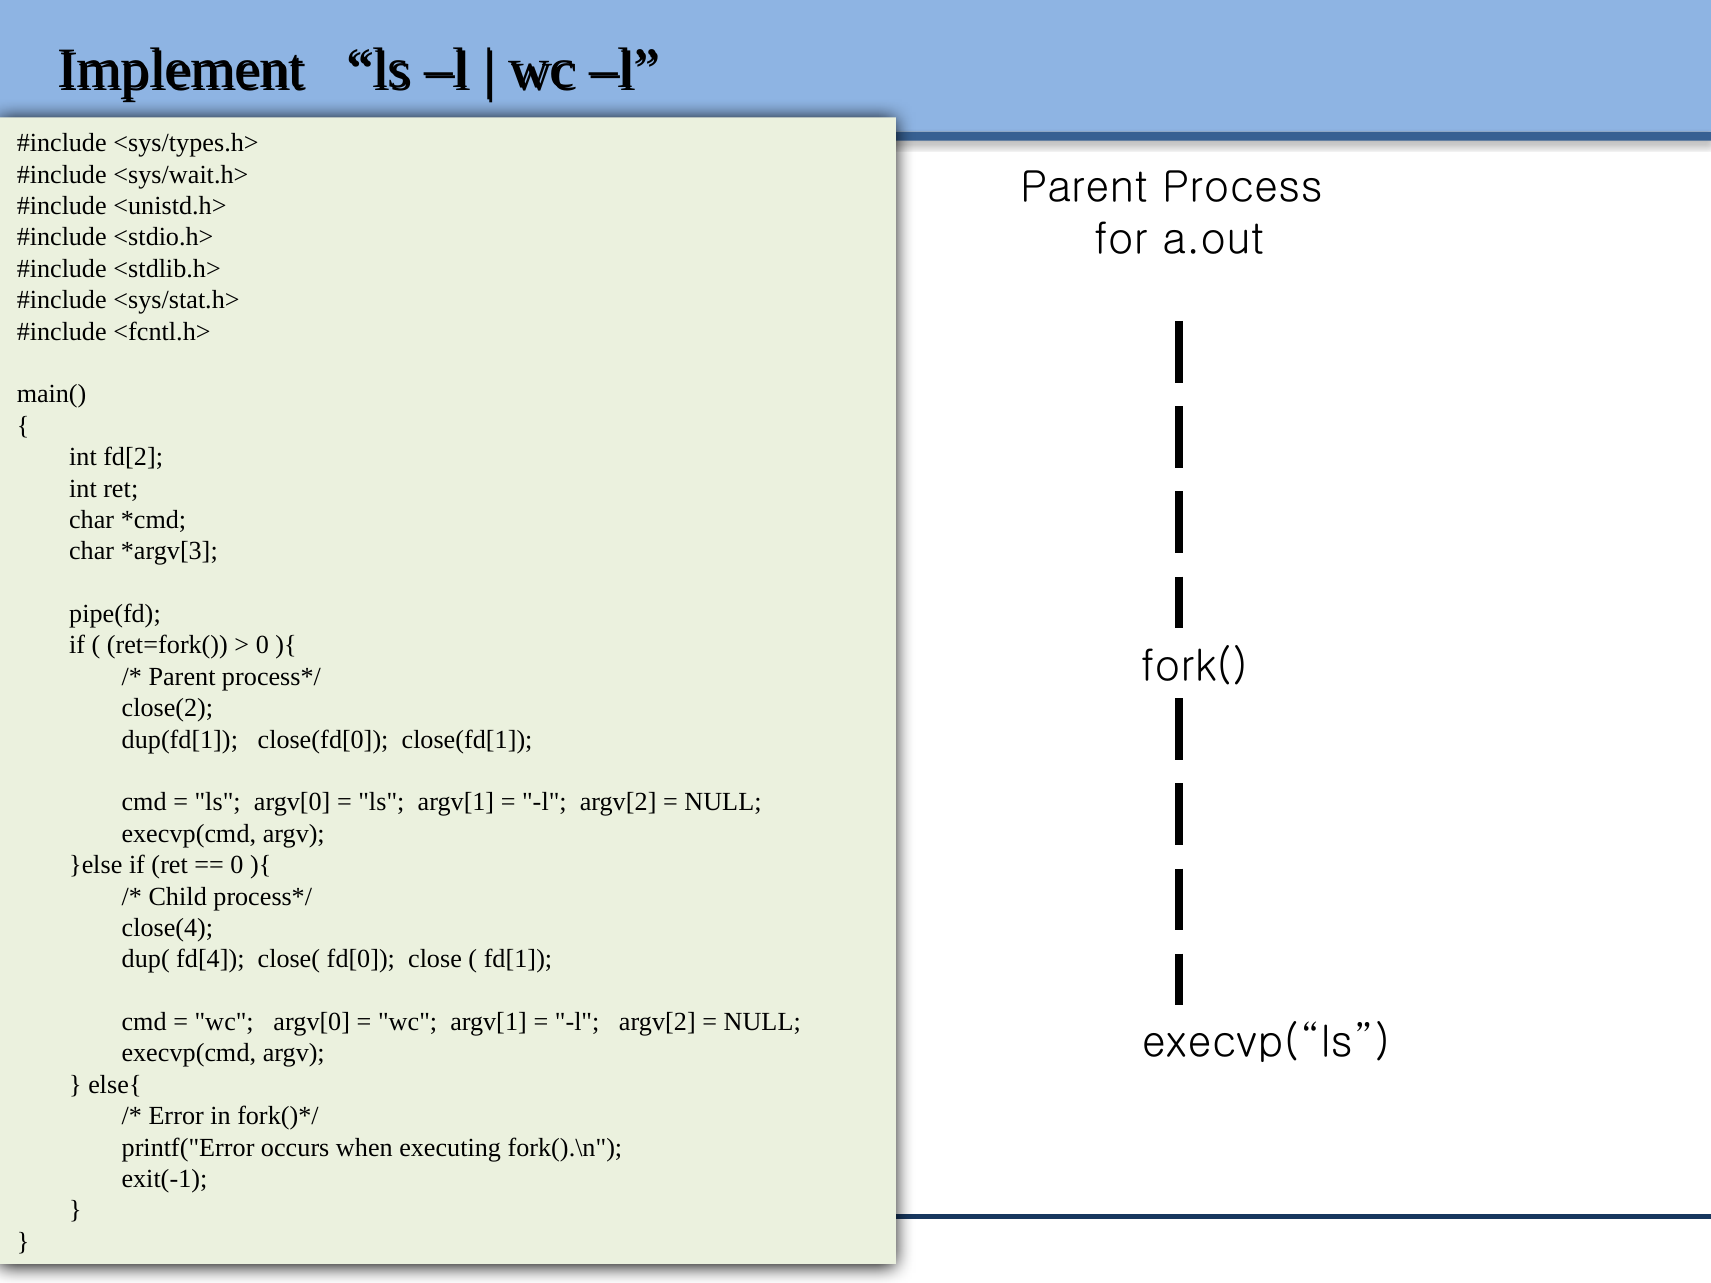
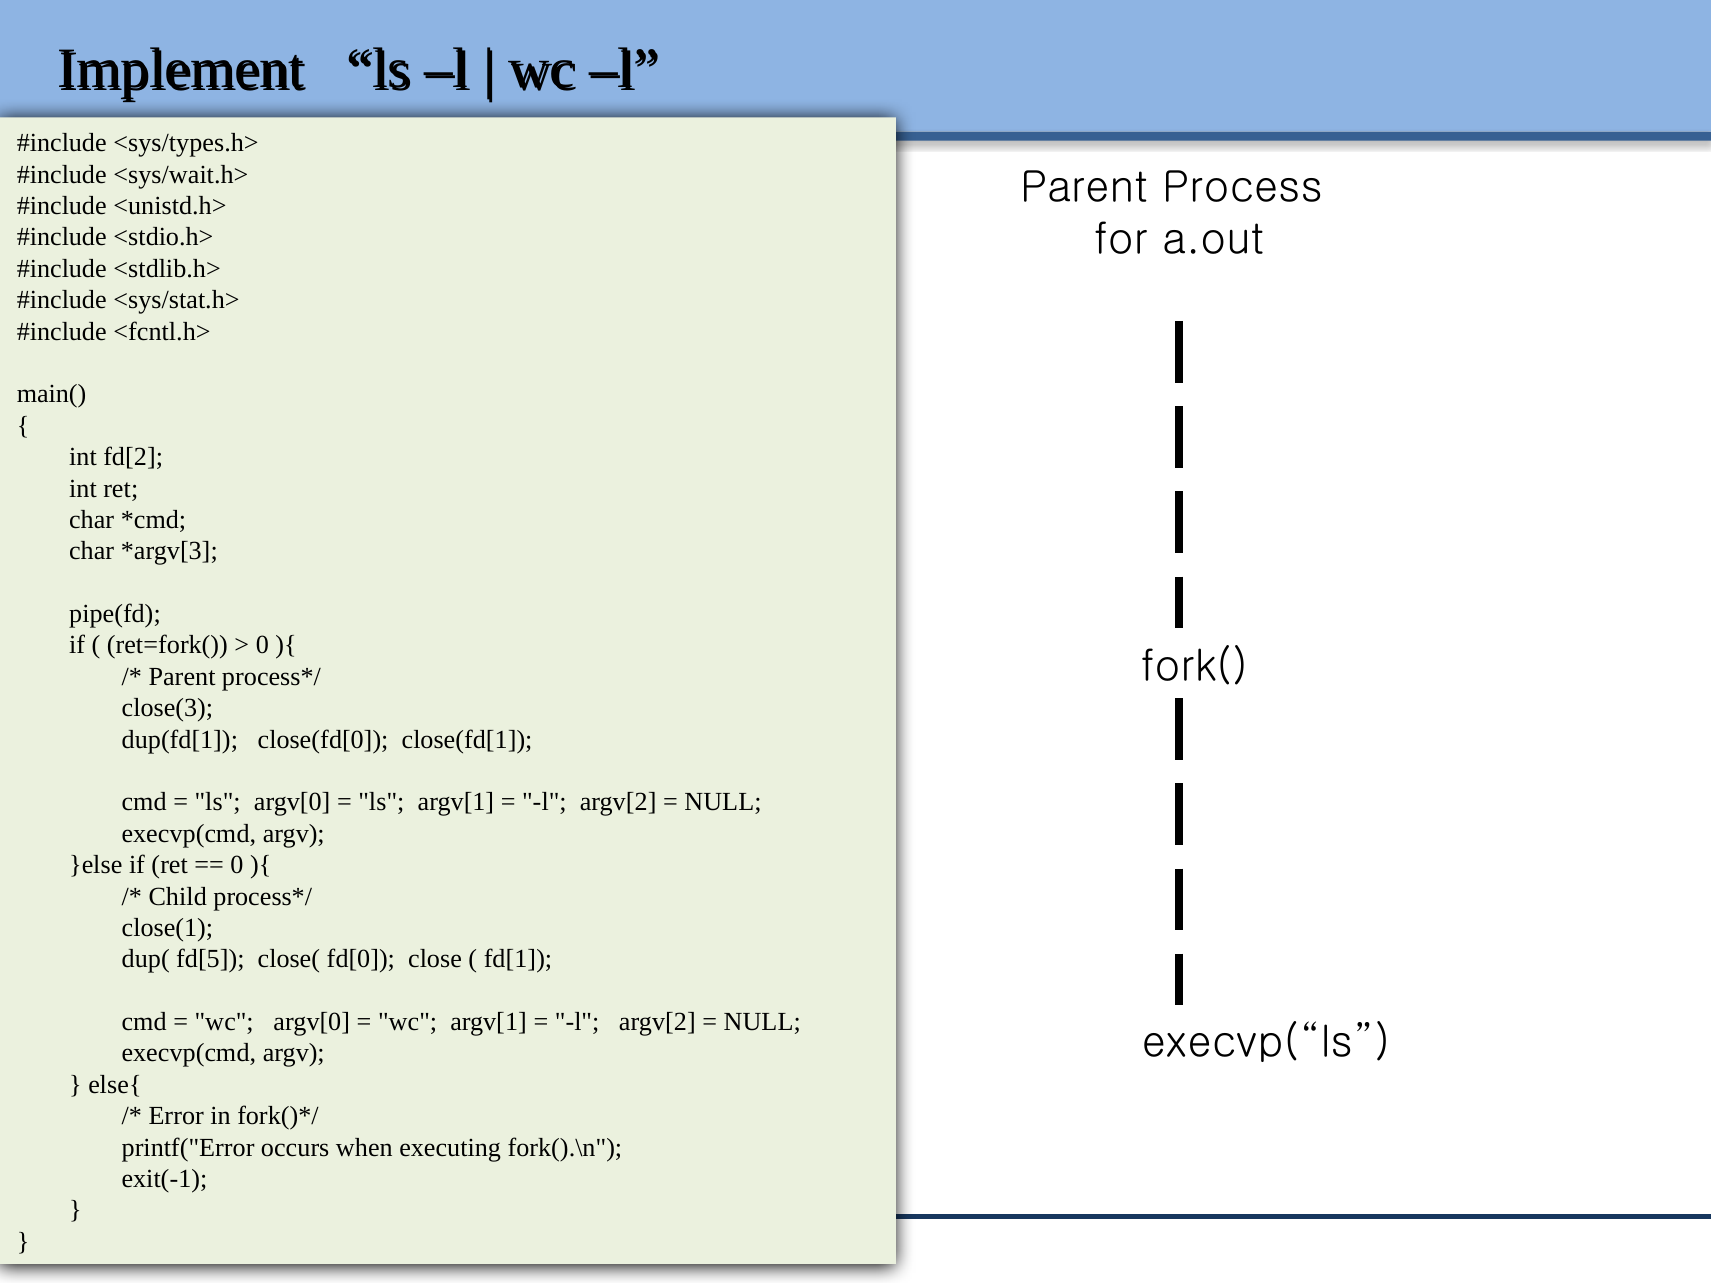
close(2: close(2 -> close(3
close(4: close(4 -> close(1
fd[4: fd[4 -> fd[5
